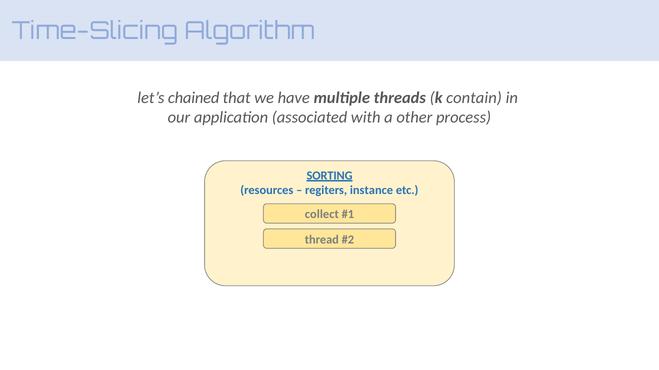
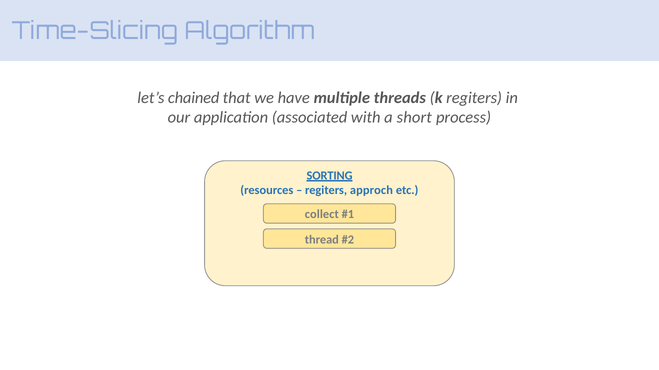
k contain: contain -> regiters
other: other -> short
instance: instance -> approch
